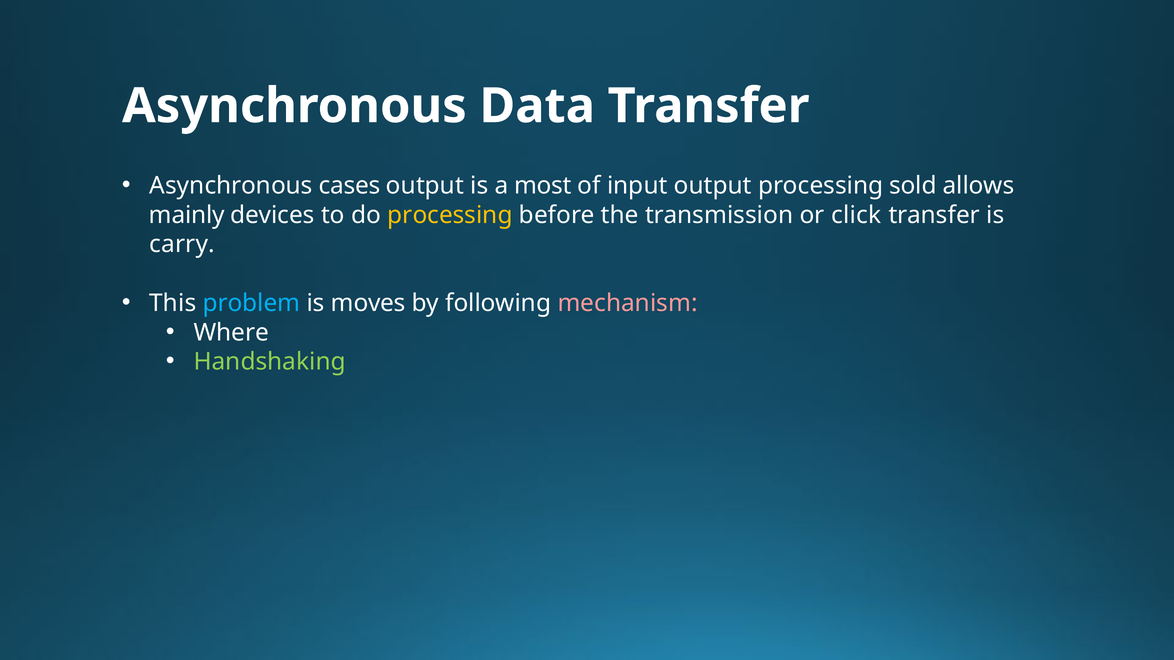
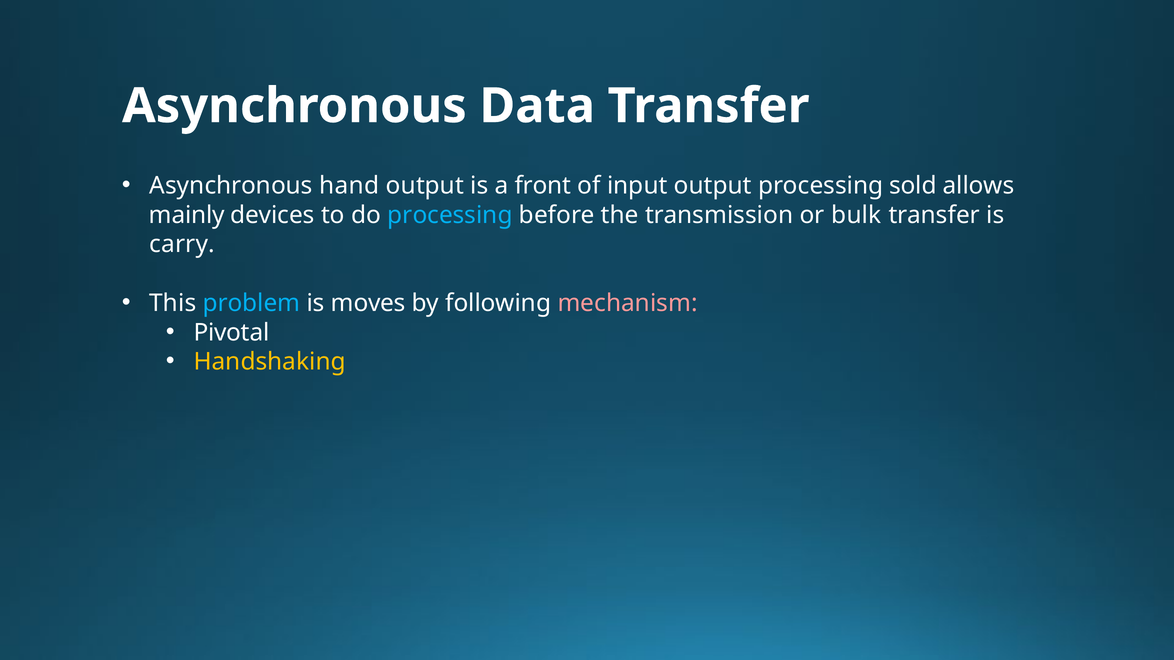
cases: cases -> hand
most: most -> front
processing at (450, 215) colour: yellow -> light blue
click: click -> bulk
Where: Where -> Pivotal
Handshaking colour: light green -> yellow
